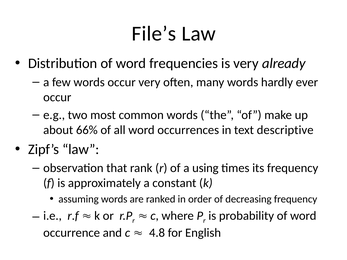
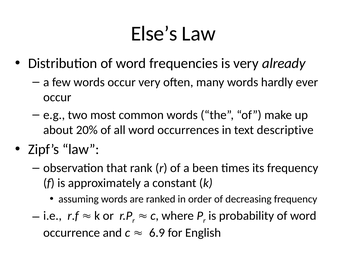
File’s: File’s -> Else’s
66%: 66% -> 20%
using: using -> been
4.8: 4.8 -> 6.9
